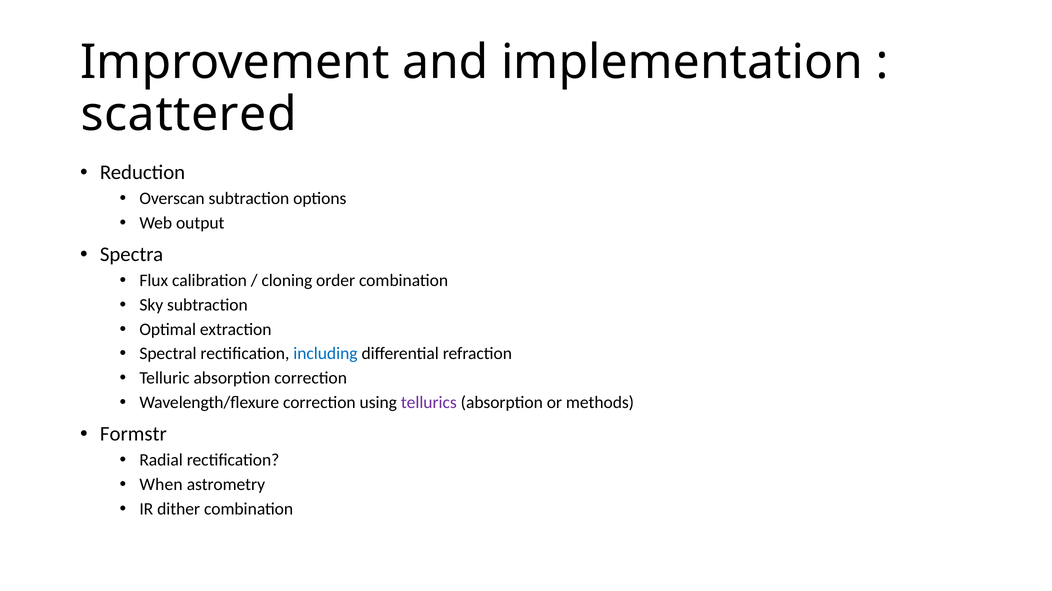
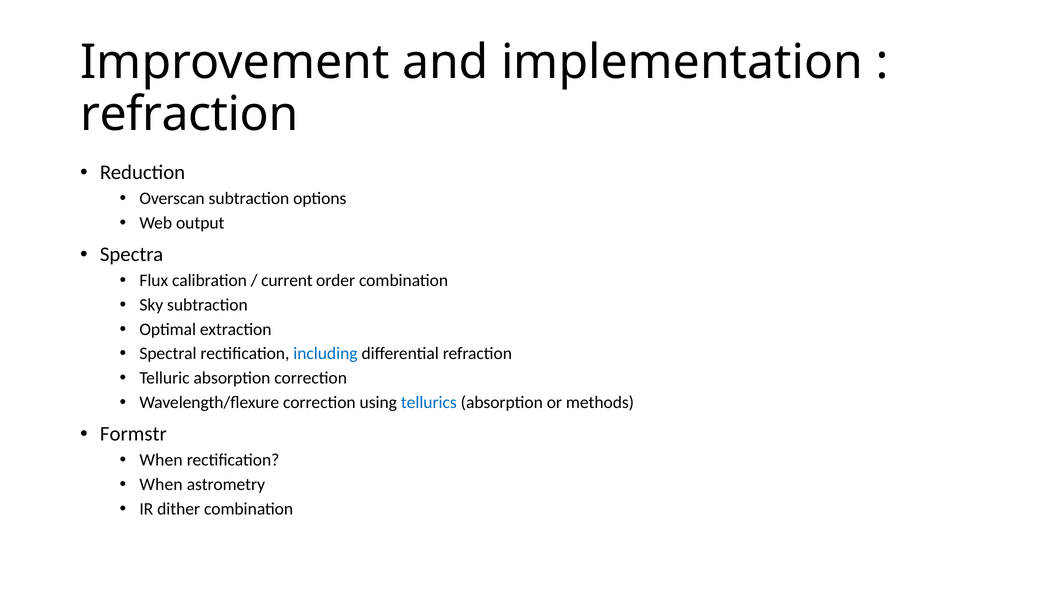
scattered at (189, 114): scattered -> refraction
cloning: cloning -> current
tellurics colour: purple -> blue
Radial at (161, 461): Radial -> When
